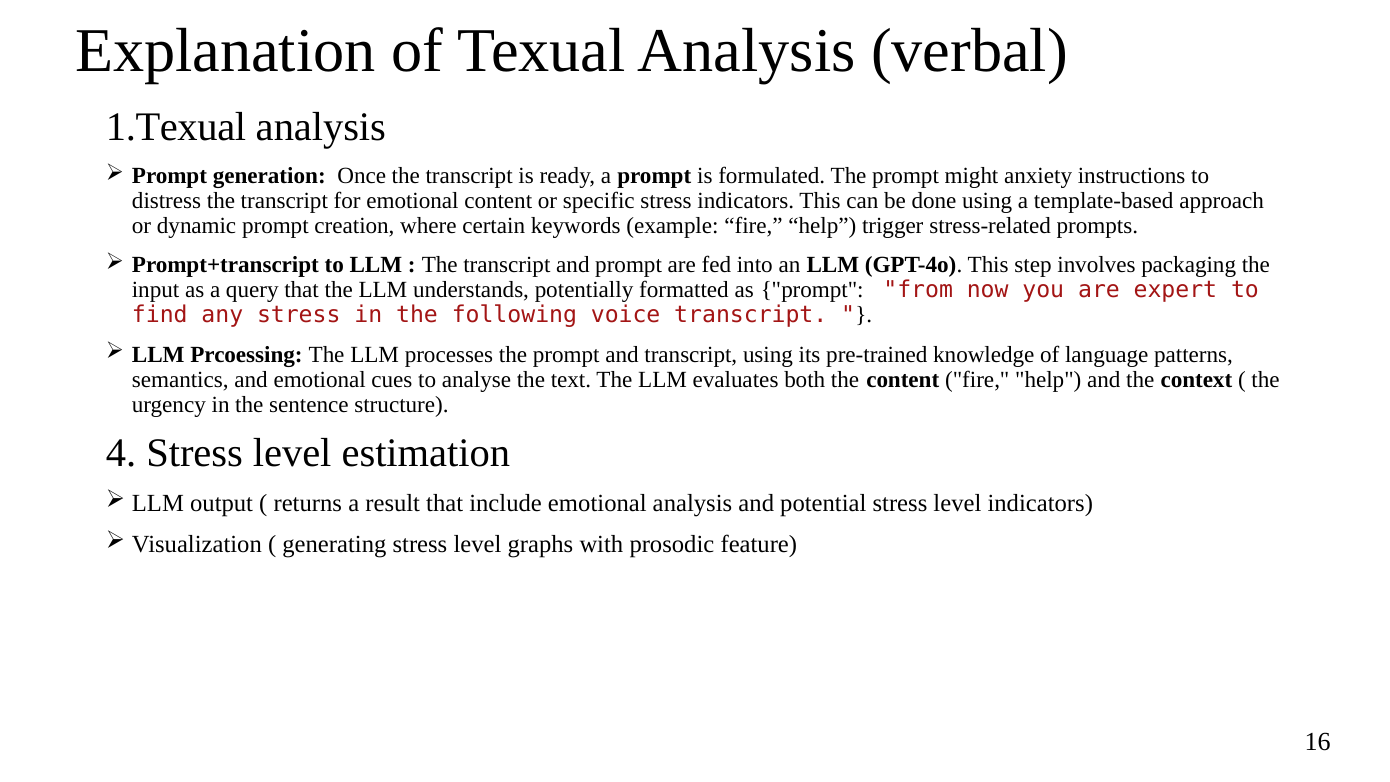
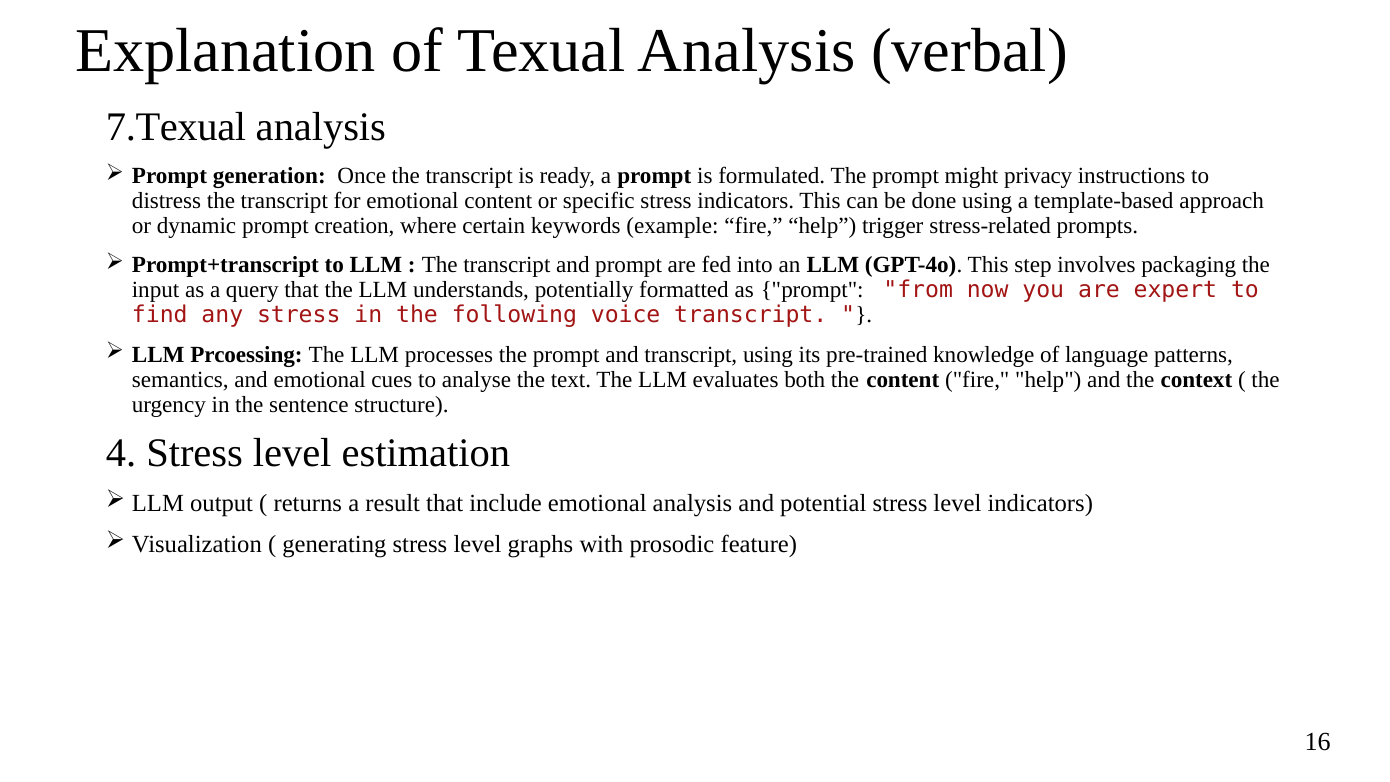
1.Texual: 1.Texual -> 7.Texual
anxiety: anxiety -> privacy
